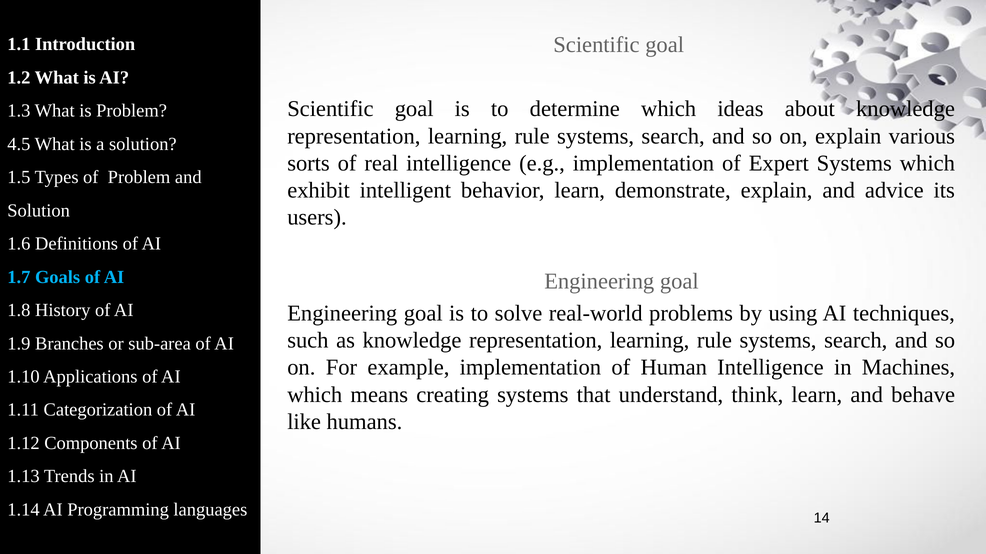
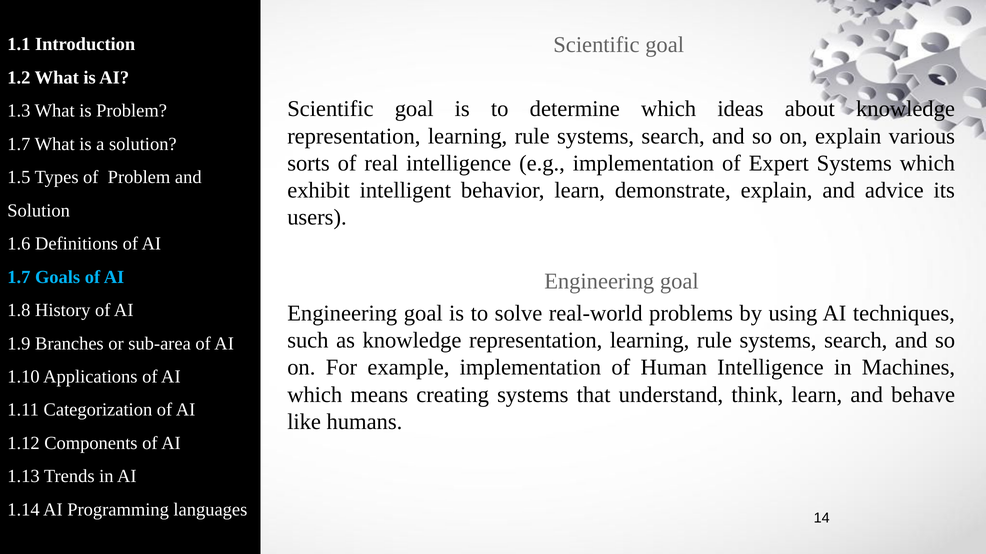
4.5 at (19, 144): 4.5 -> 1.7
